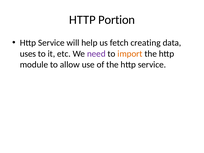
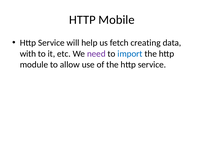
Portion: Portion -> Mobile
uses: uses -> with
import colour: orange -> blue
